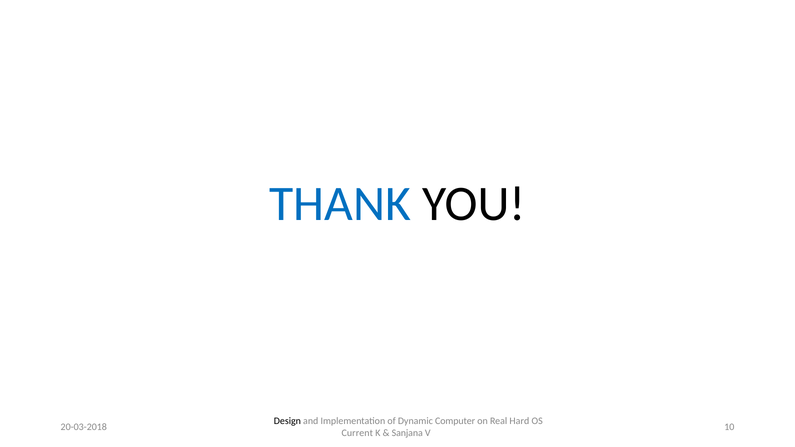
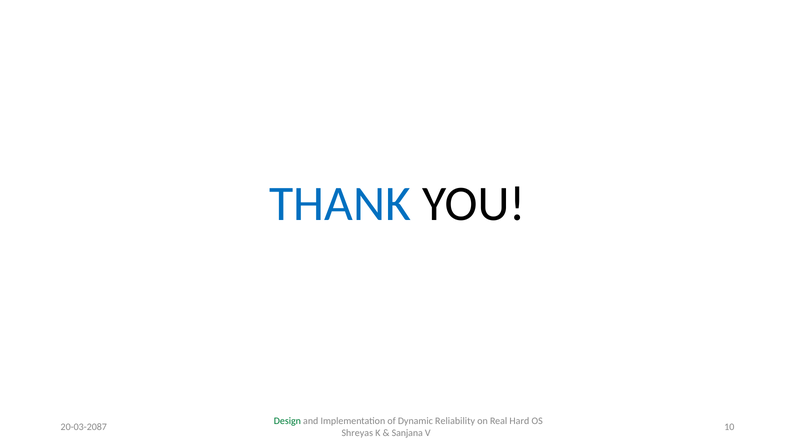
Design colour: black -> green
Computer: Computer -> Reliability
20-03-2018: 20-03-2018 -> 20-03-2087
Current: Current -> Shreyas
